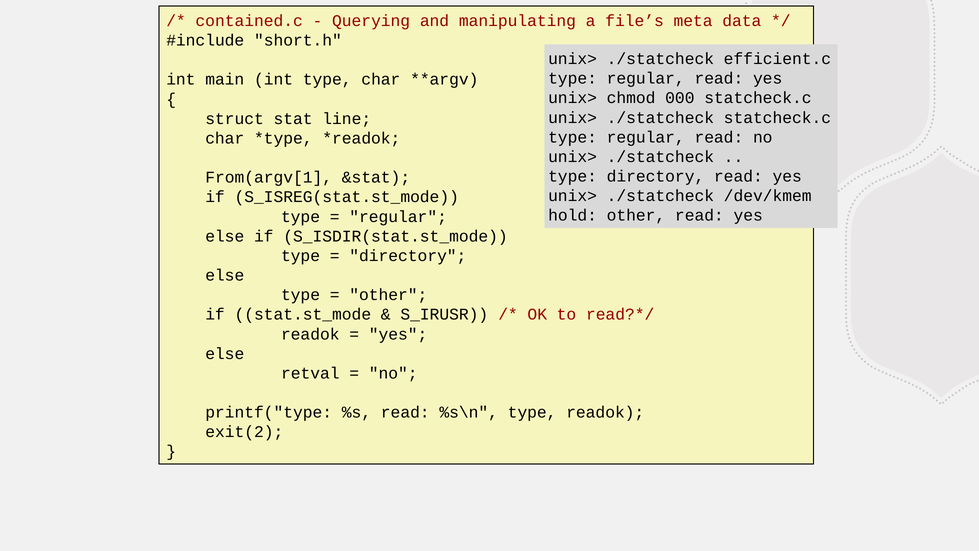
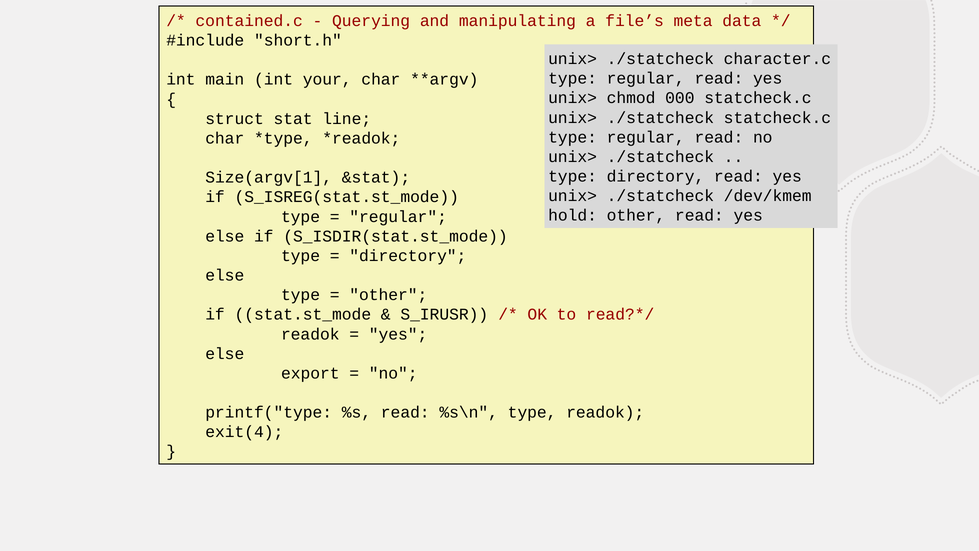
efficient.c: efficient.c -> character.c
int type: type -> your
From(argv[1: From(argv[1 -> Size(argv[1
retval: retval -> export
exit(2: exit(2 -> exit(4
